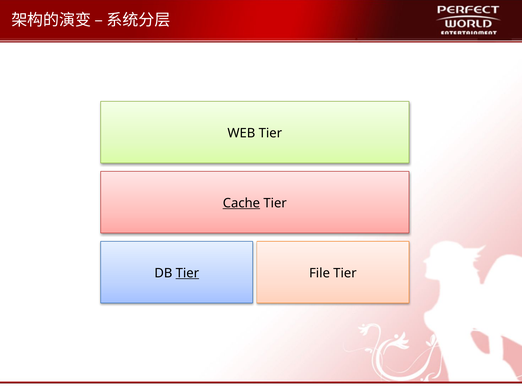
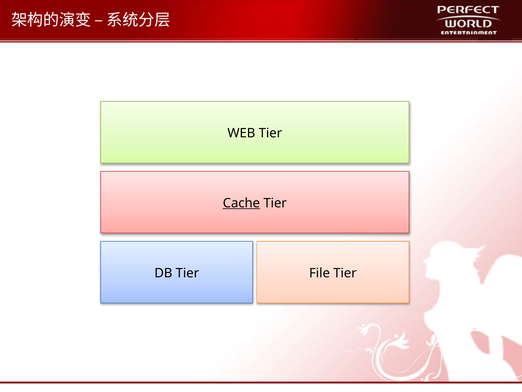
Tier at (187, 273) underline: present -> none
